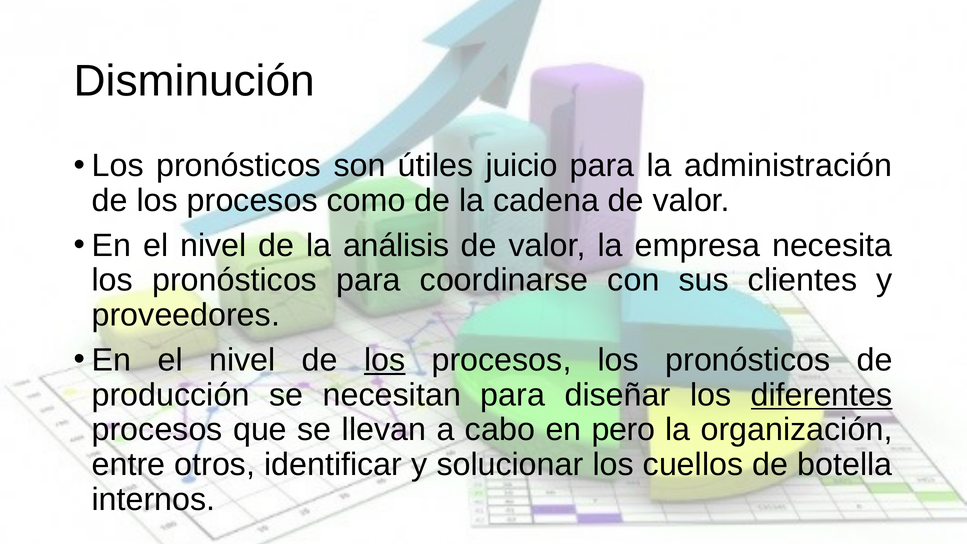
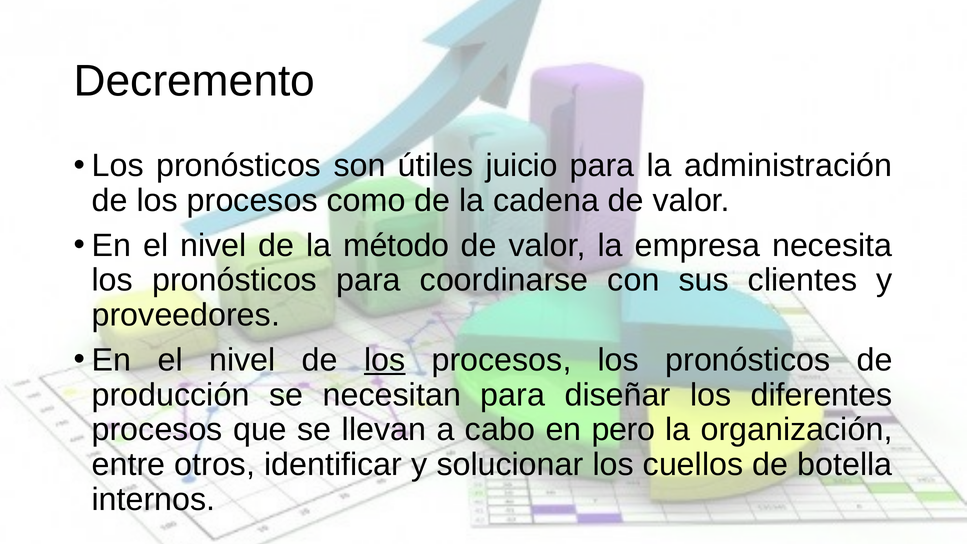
Disminución: Disminución -> Decremento
análisis: análisis -> método
diferentes underline: present -> none
